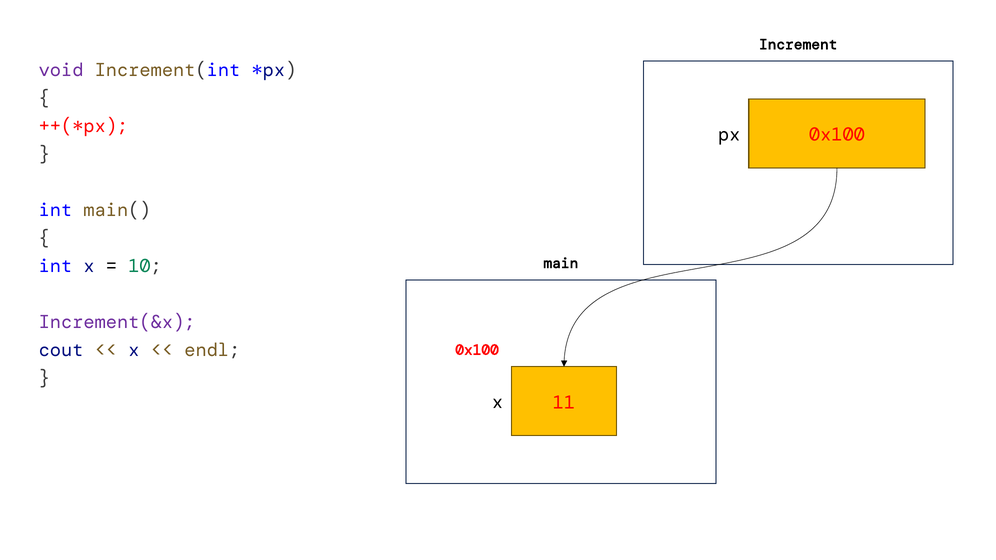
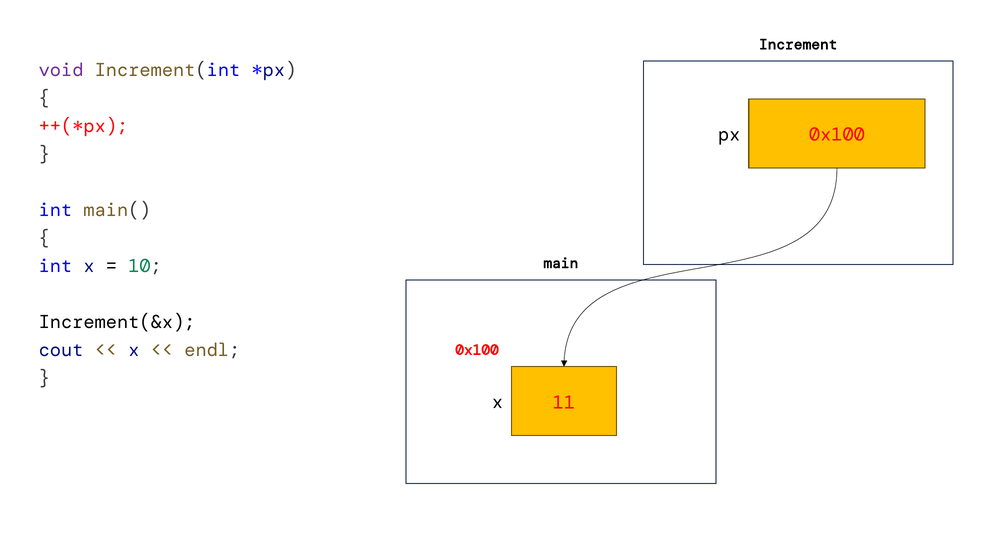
Increment(&x colour: purple -> black
